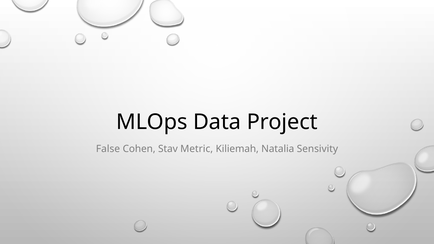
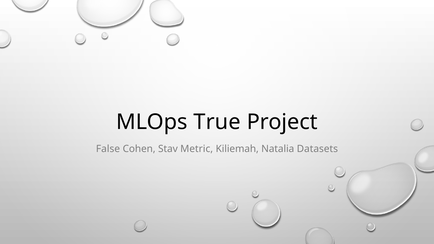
Data: Data -> True
Sensivity: Sensivity -> Datasets
